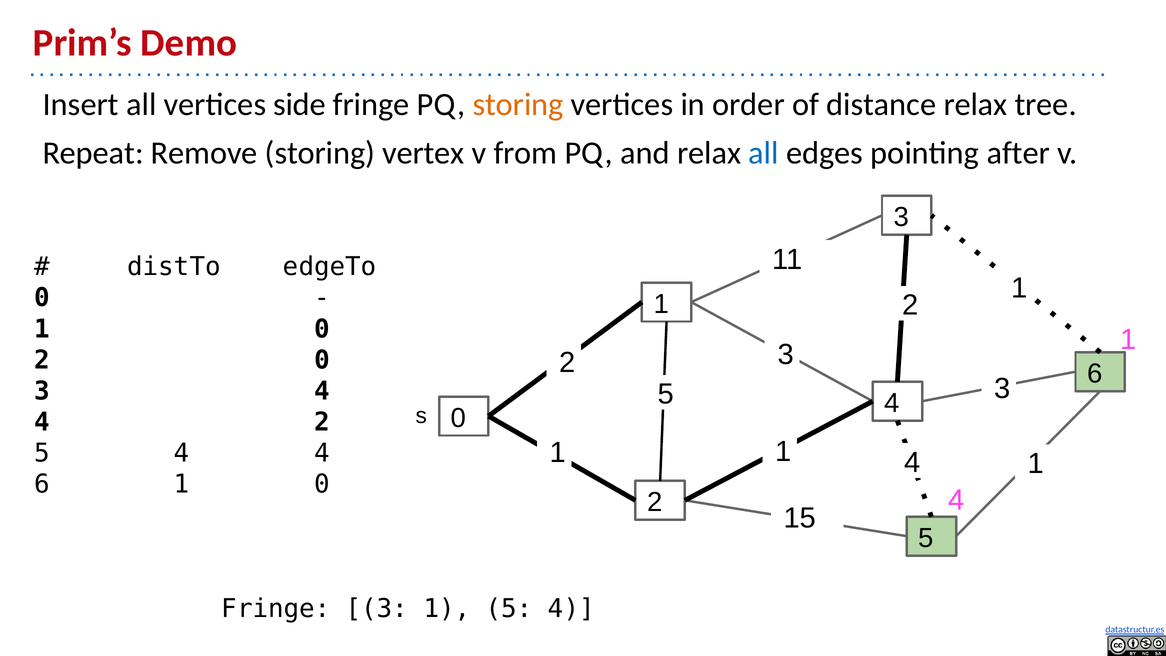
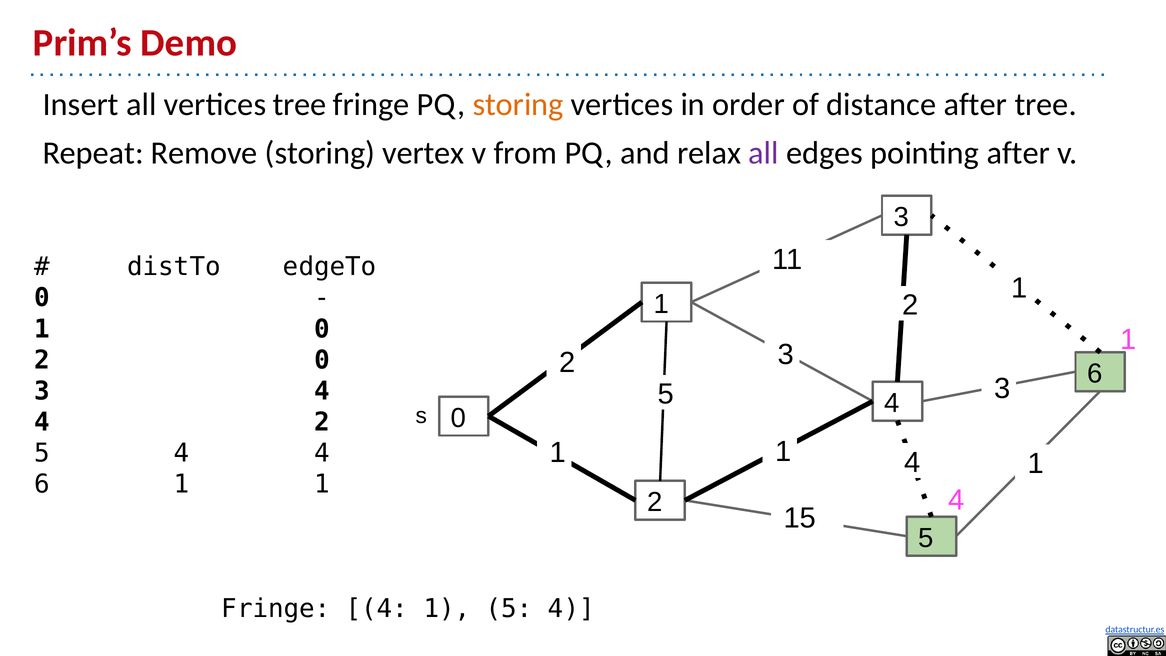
vertices side: side -> tree
distance relax: relax -> after
all at (764, 153) colour: blue -> purple
6 1 0: 0 -> 1
Fringe 3: 3 -> 4
